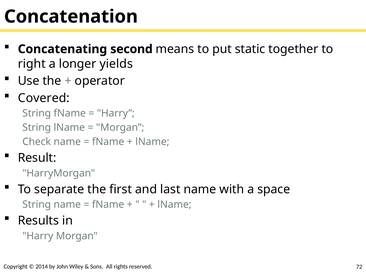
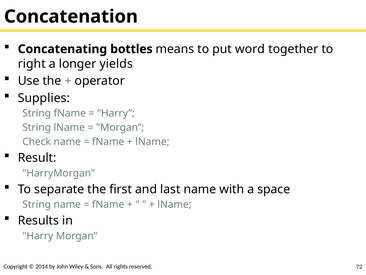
second: second -> bottles
static: static -> word
Covered: Covered -> Supplies
